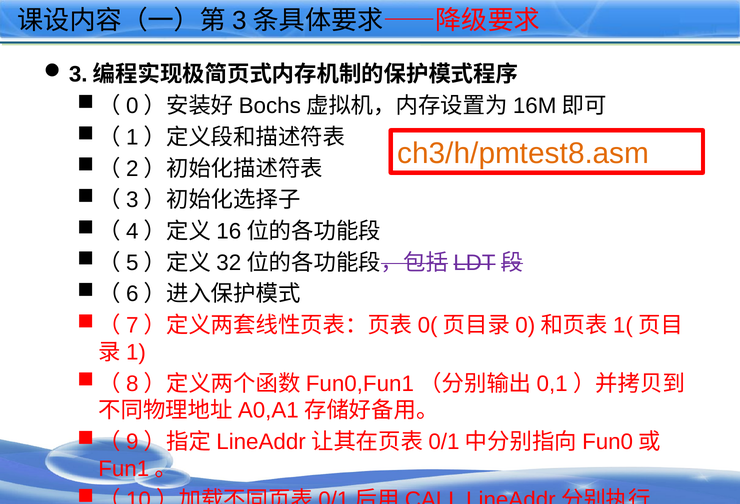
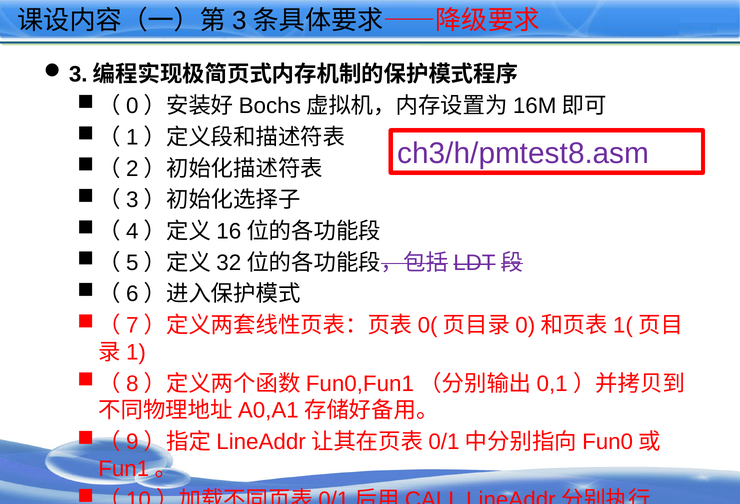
ch3/h/pmtest8.asm colour: orange -> purple
